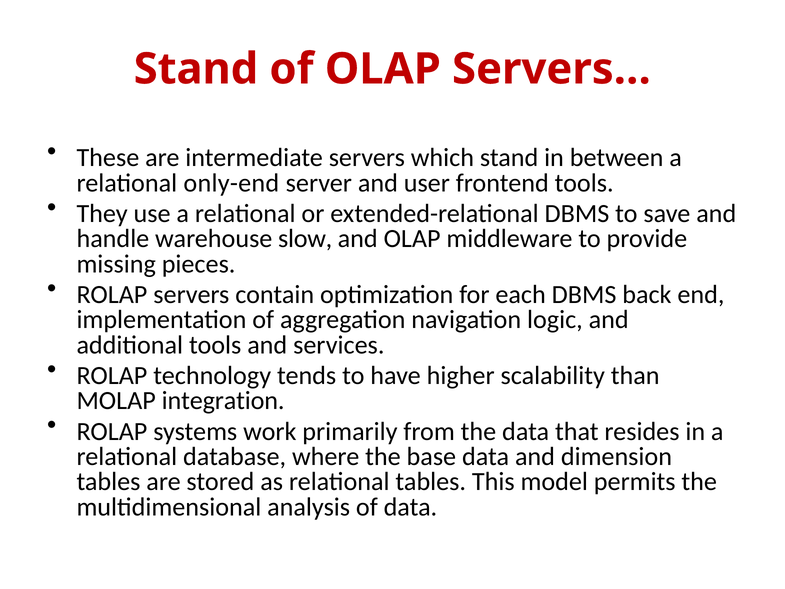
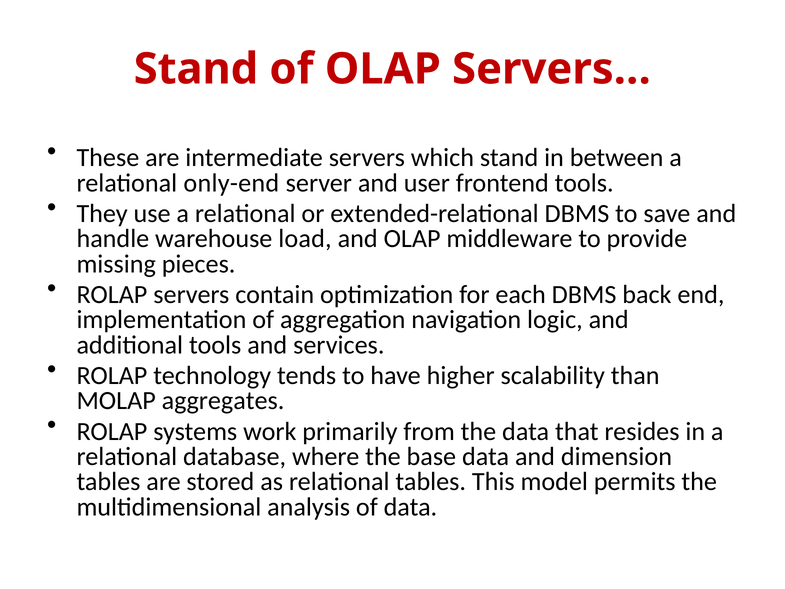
slow: slow -> load
integration: integration -> aggregates
